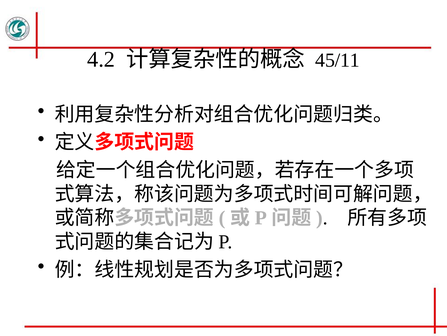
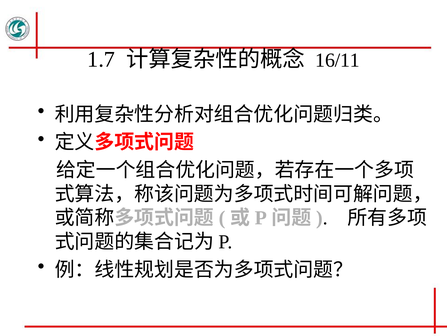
4.2: 4.2 -> 1.7
45/11: 45/11 -> 16/11
